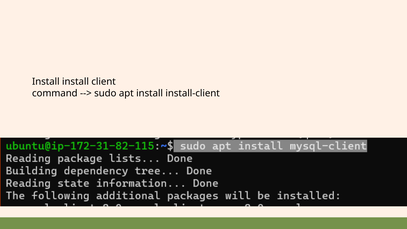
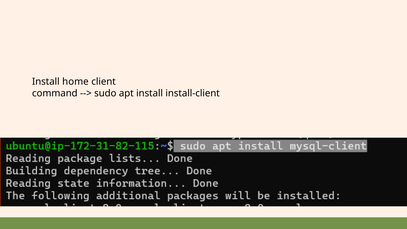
Install install: install -> home
